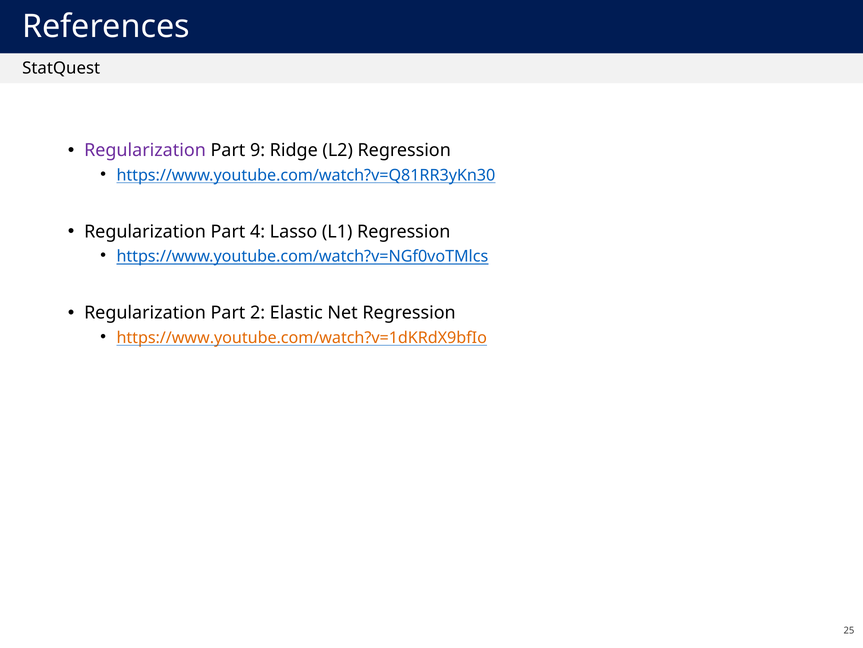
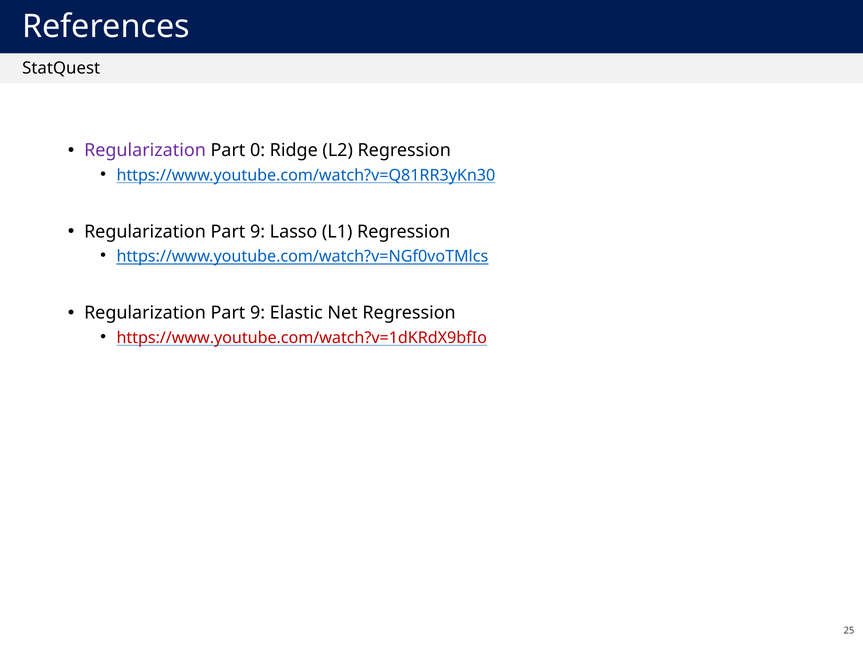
9: 9 -> 0
4 at (258, 231): 4 -> 9
2 at (258, 313): 2 -> 9
https://www.youtube.com/watch?v=1dKRdX9bfIo colour: orange -> red
